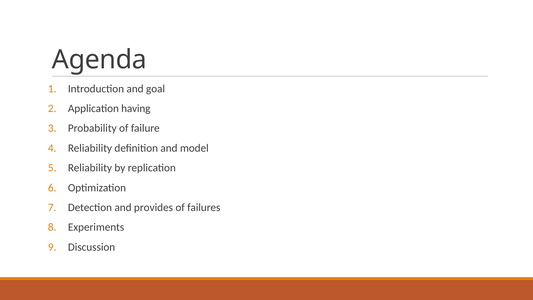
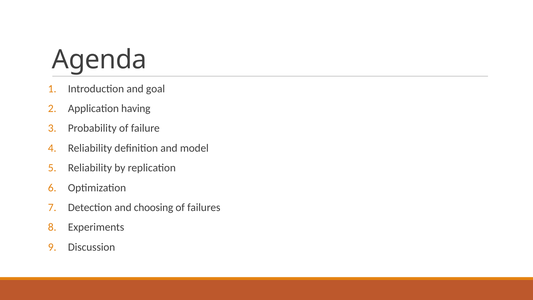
provides: provides -> choosing
